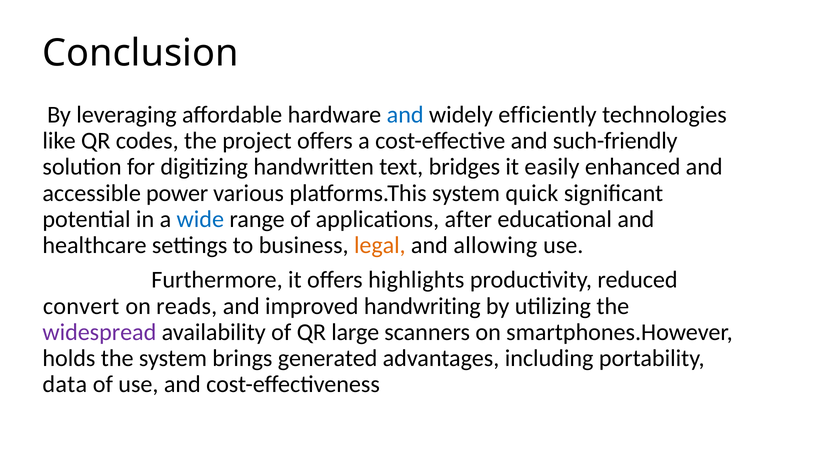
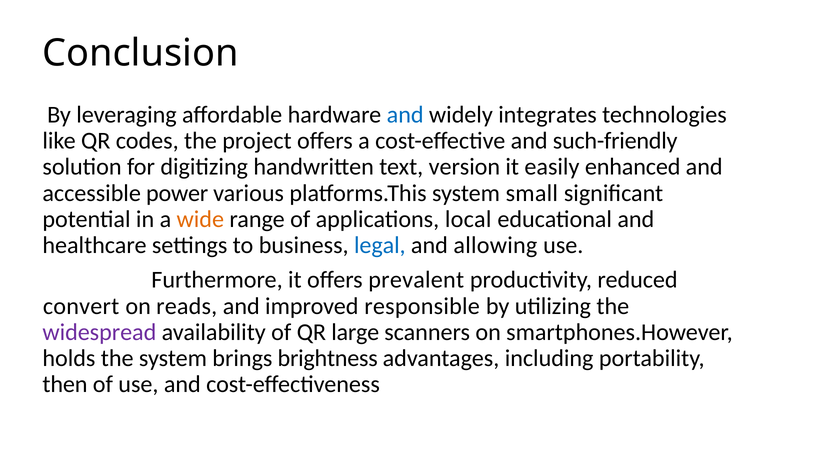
efficiently: efficiently -> integrates
bridges: bridges -> version
quick: quick -> small
wide colour: blue -> orange
after: after -> local
legal colour: orange -> blue
highlights: highlights -> prevalent
handwriting: handwriting -> responsible
generated: generated -> brightness
data: data -> then
